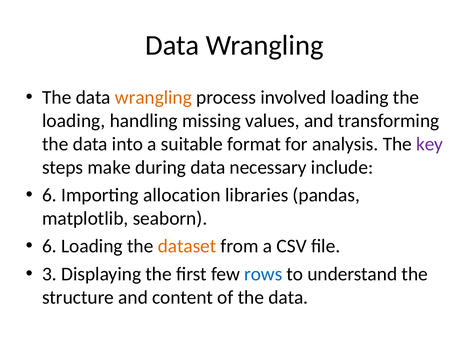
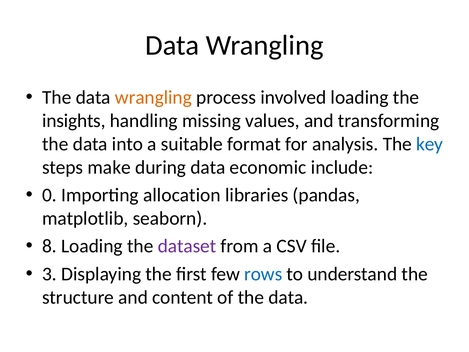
loading at (74, 121): loading -> insights
key colour: purple -> blue
necessary: necessary -> economic
6 at (49, 195): 6 -> 0
6 at (49, 246): 6 -> 8
dataset colour: orange -> purple
